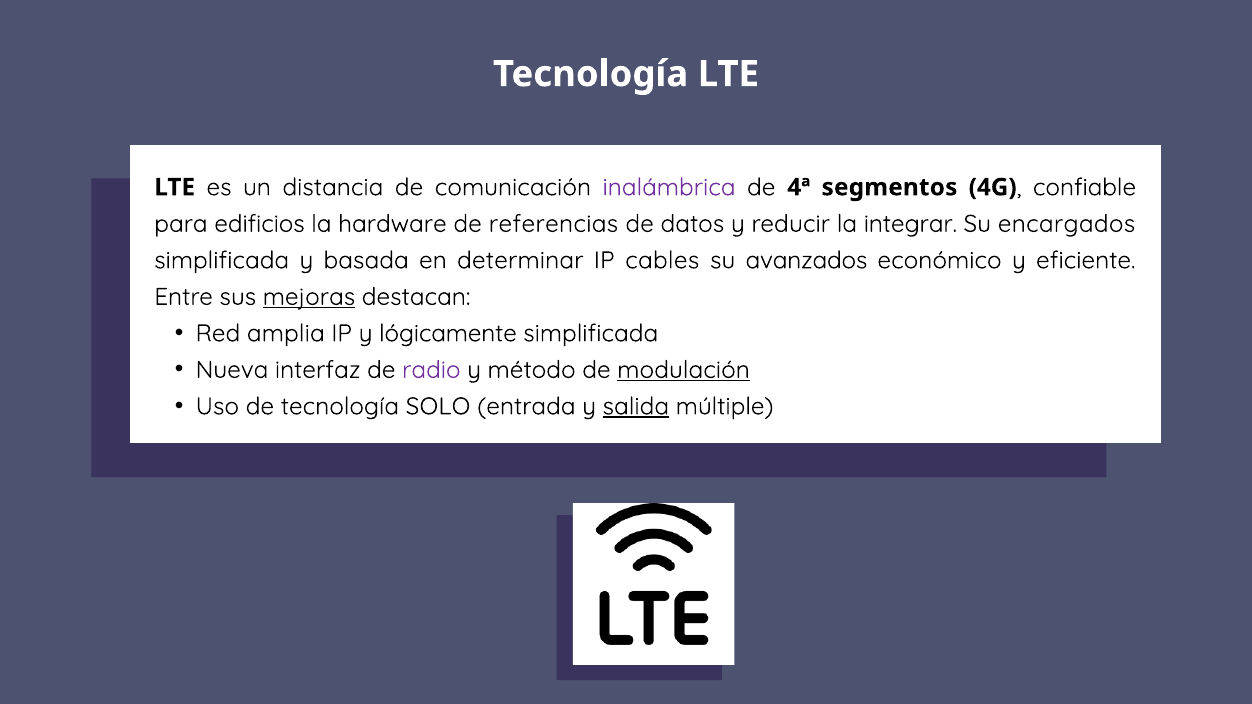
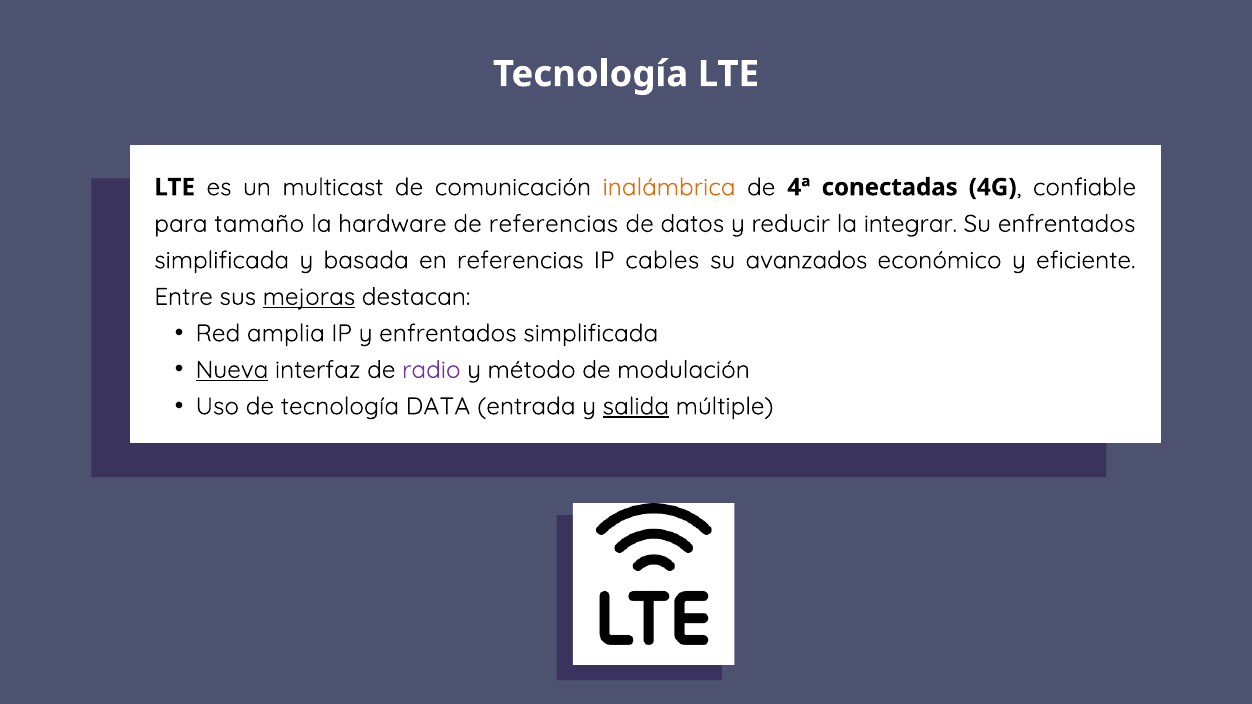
distancia: distancia -> multicast
inalámbrica colour: purple -> orange
segmentos: segmentos -> conectadas
edificios: edificios -> tamaño
Su encargados: encargados -> enfrentados
en determinar: determinar -> referencias
y lógicamente: lógicamente -> enfrentados
Nueva underline: none -> present
modulación underline: present -> none
SOLO: SOLO -> DATA
